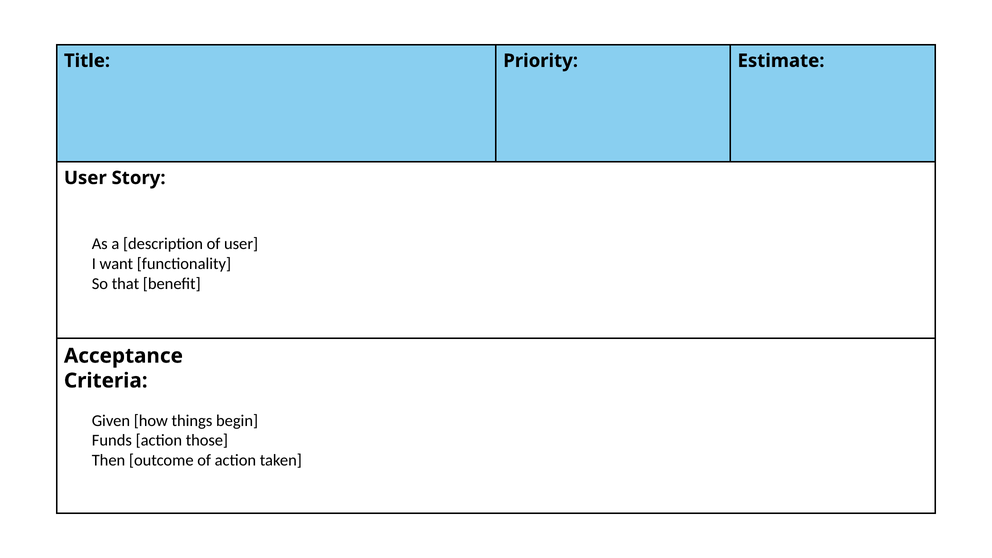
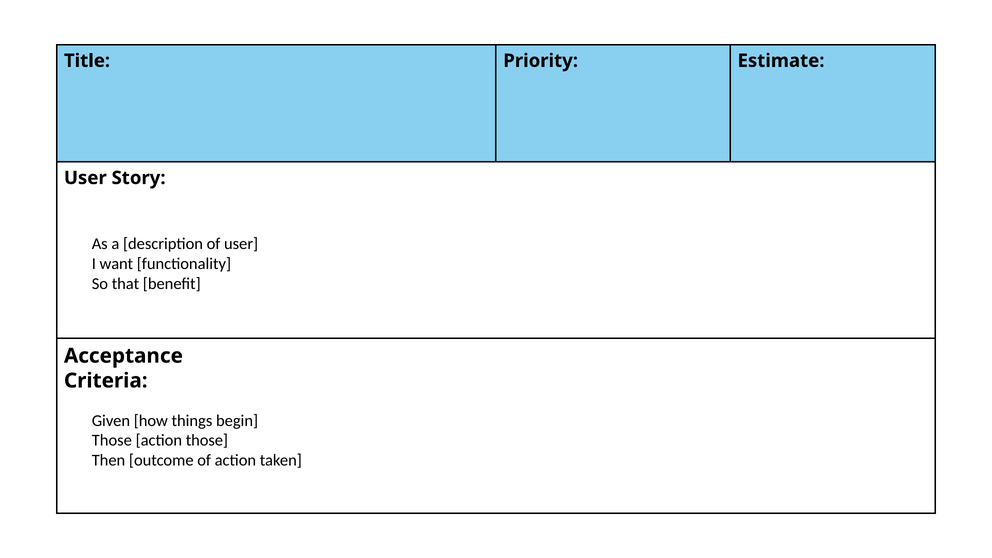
Funds at (112, 440): Funds -> Those
